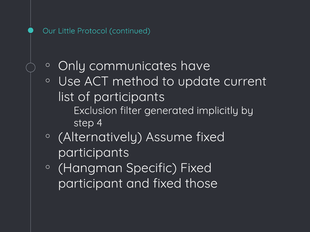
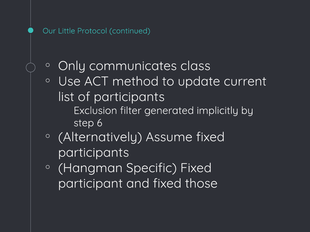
have: have -> class
4: 4 -> 6
